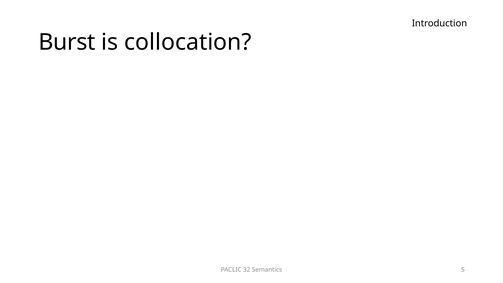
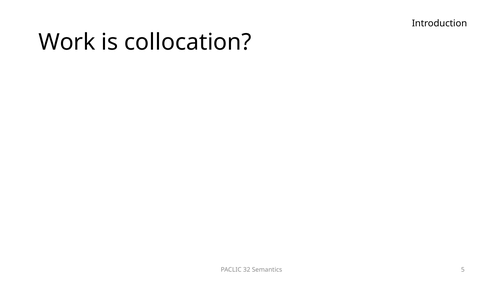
Burst: Burst -> Work
